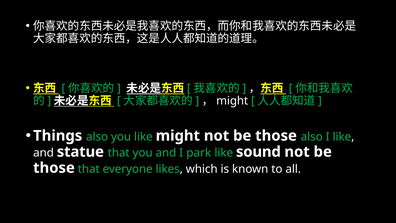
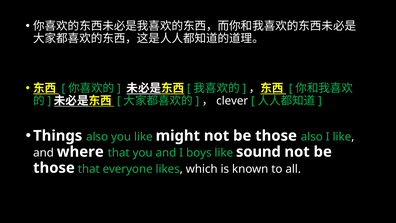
might at (232, 101): might -> clever
statue: statue -> where
park: park -> boys
